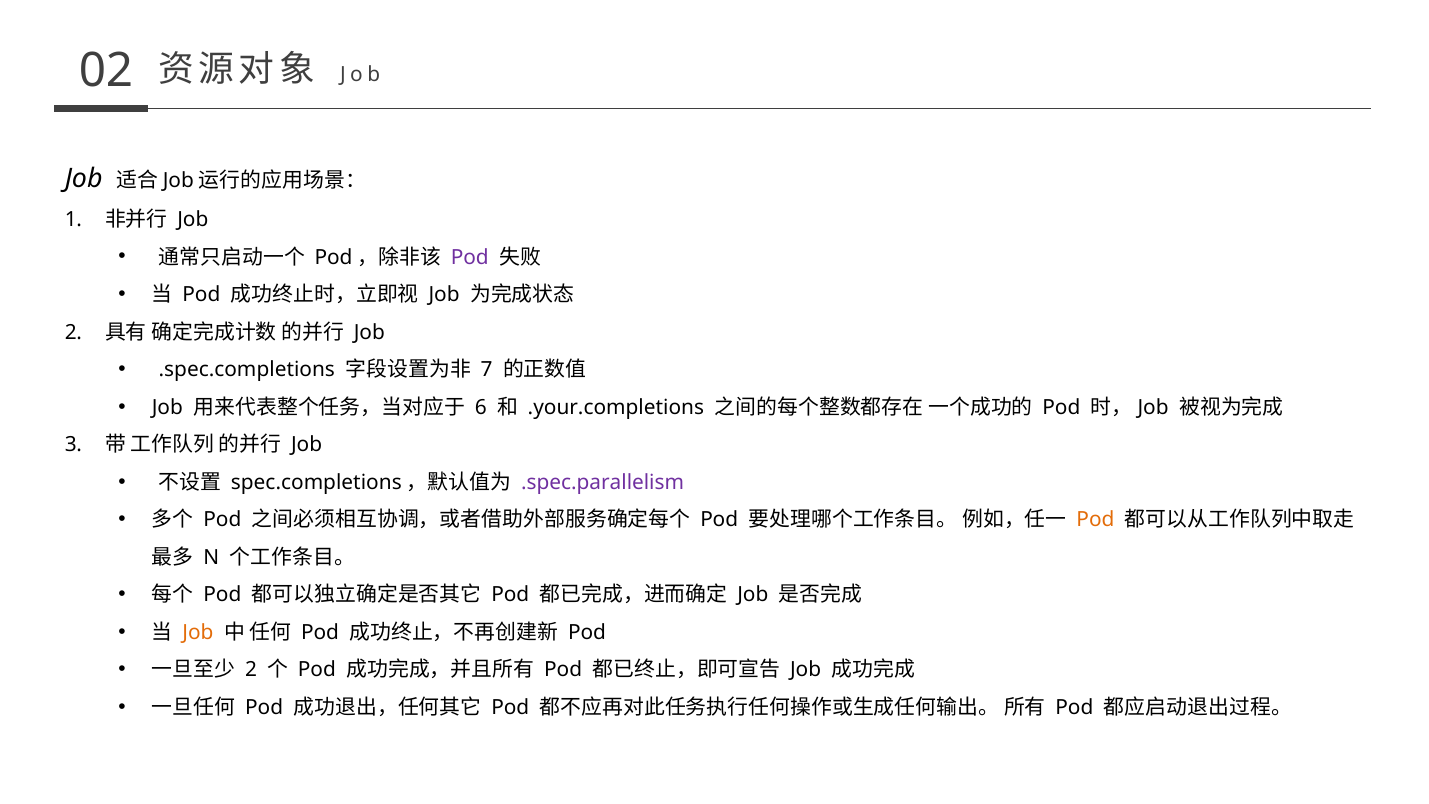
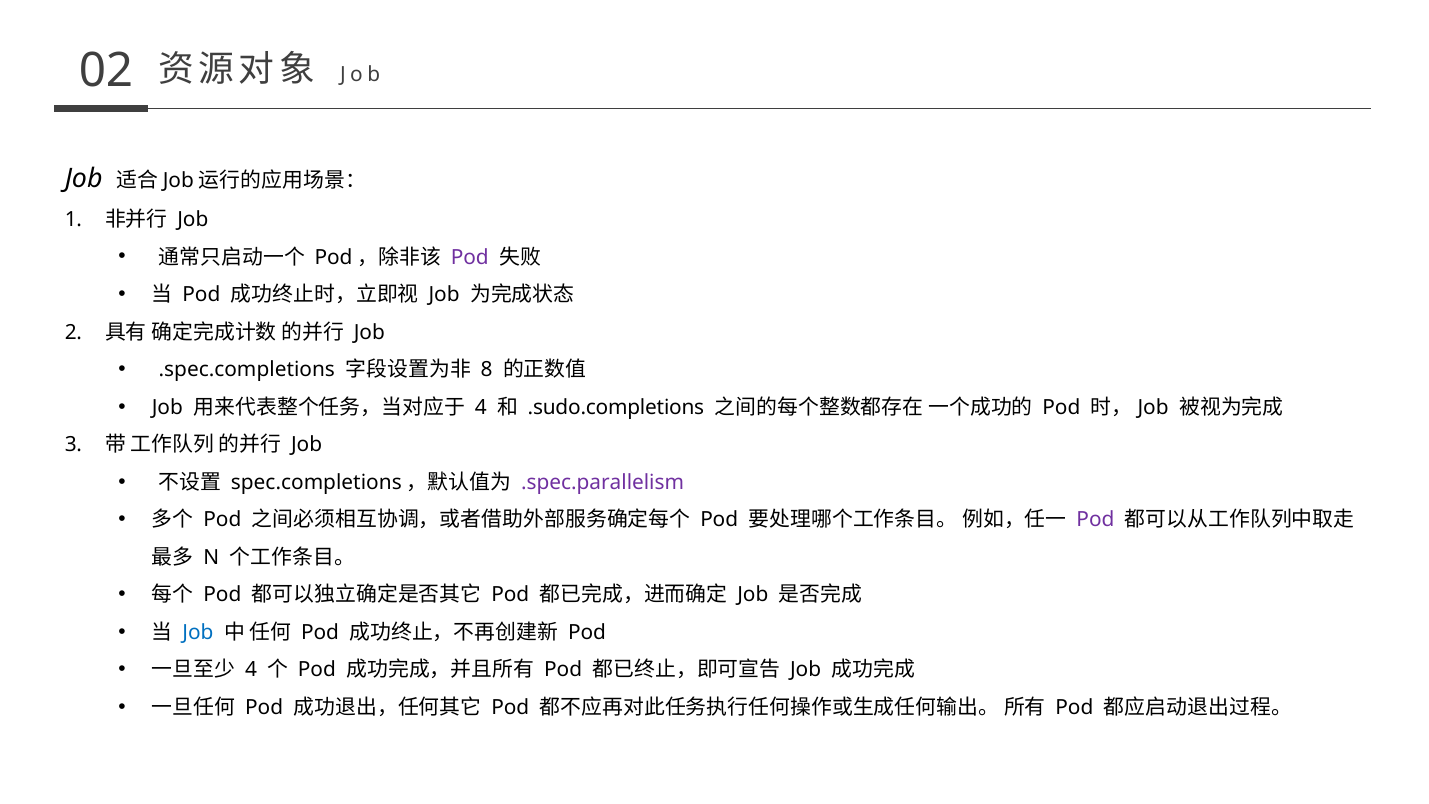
7: 7 -> 8
6 at (481, 407): 6 -> 4
.your.completions: .your.completions -> .sudo.completions
Pod at (1095, 520) colour: orange -> purple
Job at (198, 632) colour: orange -> blue
2 at (251, 670): 2 -> 4
